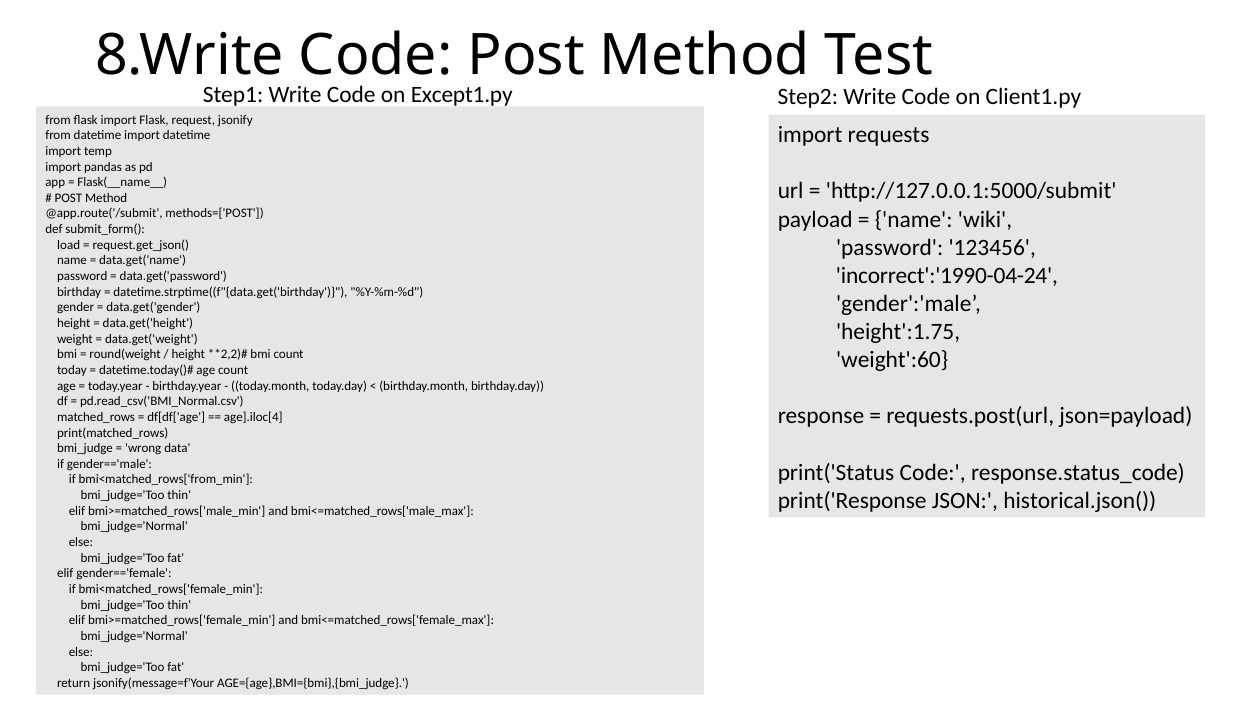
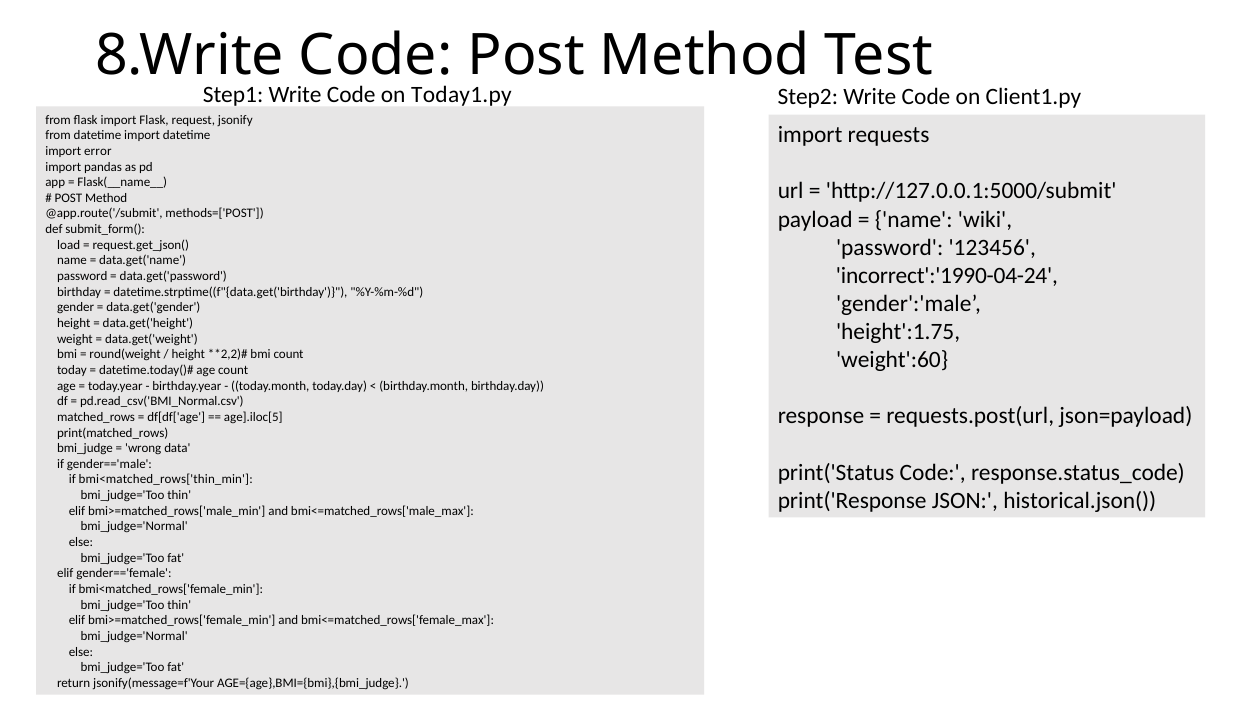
Except1.py: Except1.py -> Today1.py
temp: temp -> error
age].iloc[4: age].iloc[4 -> age].iloc[5
bmi<matched_rows['from_min: bmi<matched_rows['from_min -> bmi<matched_rows['thin_min
